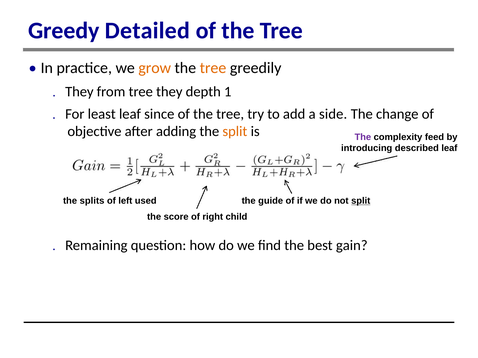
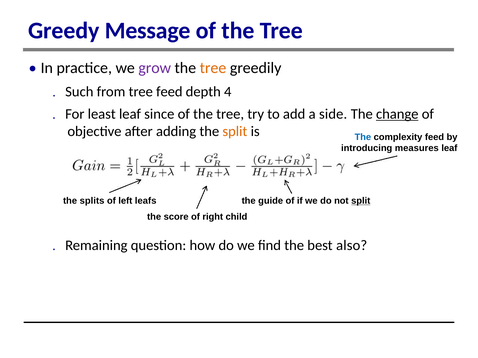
Detailed: Detailed -> Message
grow colour: orange -> purple
They at (79, 92): They -> Such
tree they: they -> feed
1: 1 -> 4
change underline: none -> present
The at (363, 137) colour: purple -> blue
described: described -> measures
used: used -> leafs
gain: gain -> also
